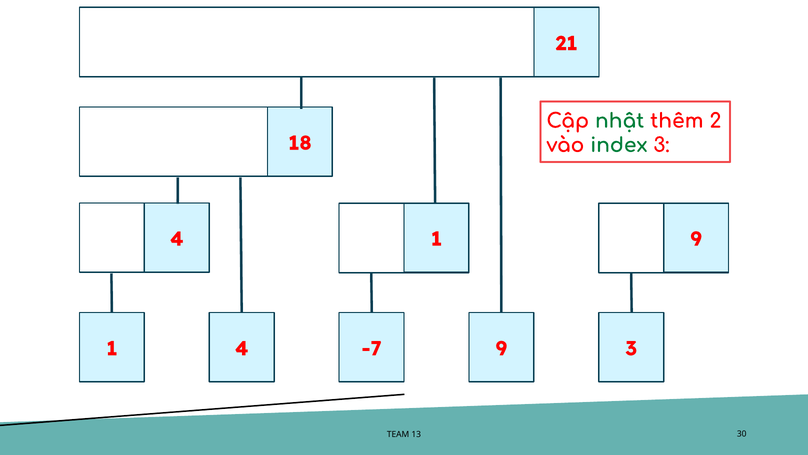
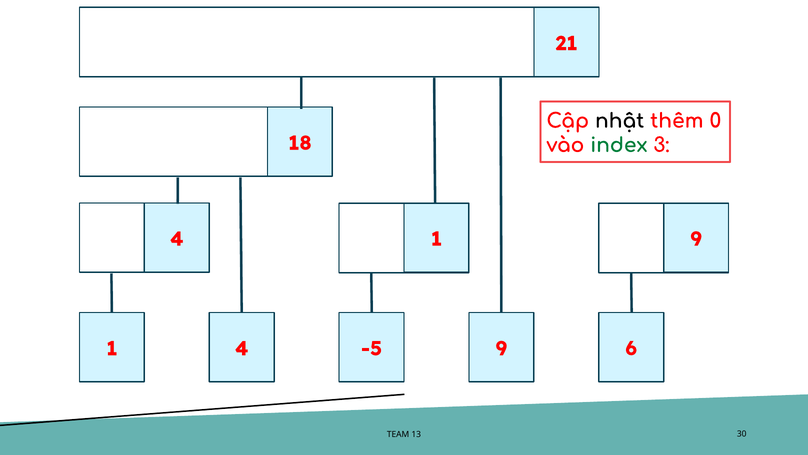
nhật colour: green -> black
2: 2 -> 0
-7: -7 -> -5
9 3: 3 -> 6
